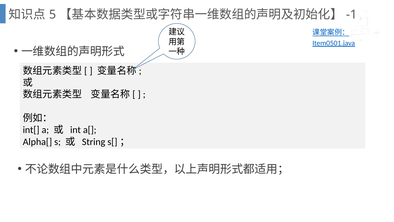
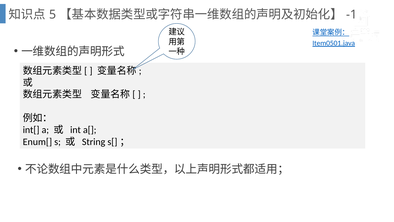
Alpha[: Alpha[ -> Enum[
